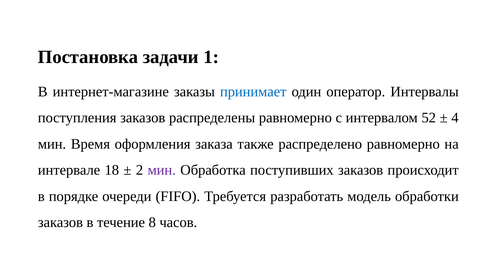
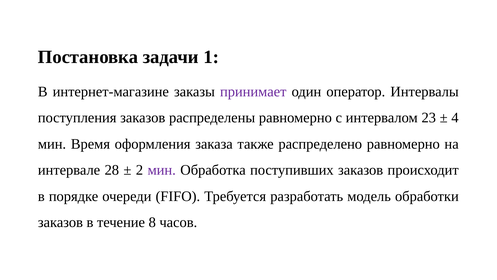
принимает colour: blue -> purple
52: 52 -> 23
18: 18 -> 28
